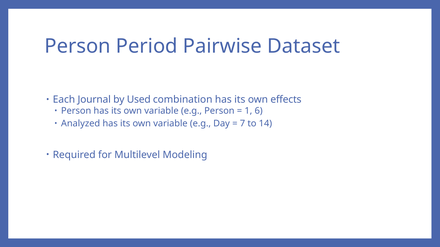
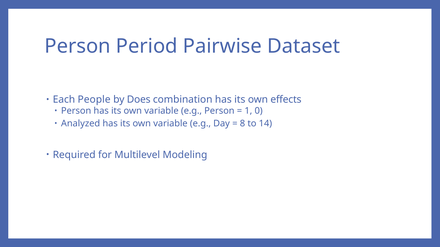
Journal: Journal -> People
Used: Used -> Does
6: 6 -> 0
7: 7 -> 8
